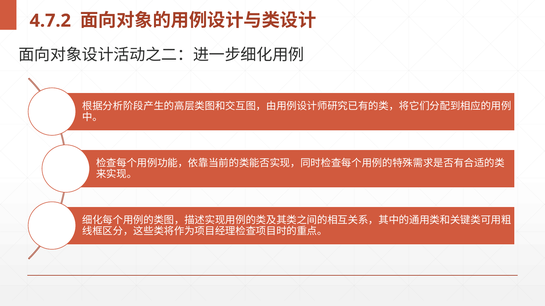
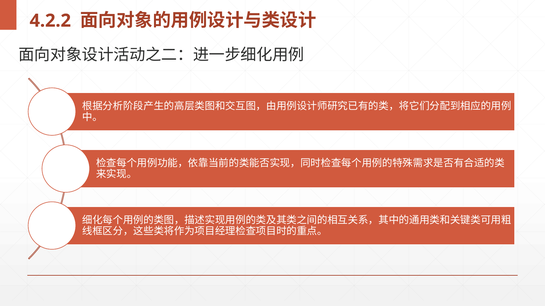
4.7.2: 4.7.2 -> 4.2.2
